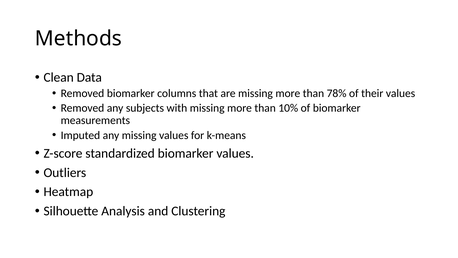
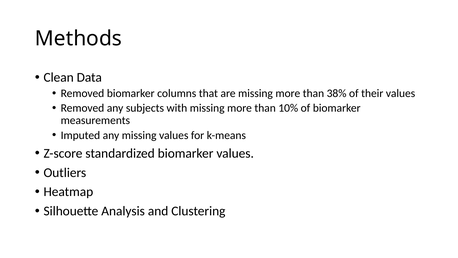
78%: 78% -> 38%
